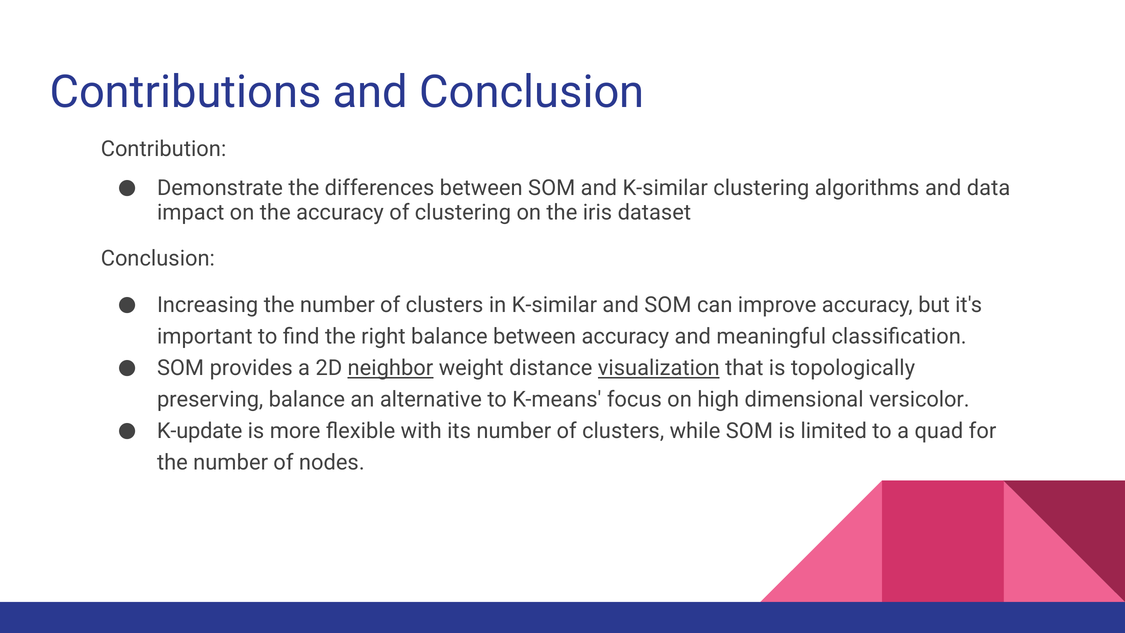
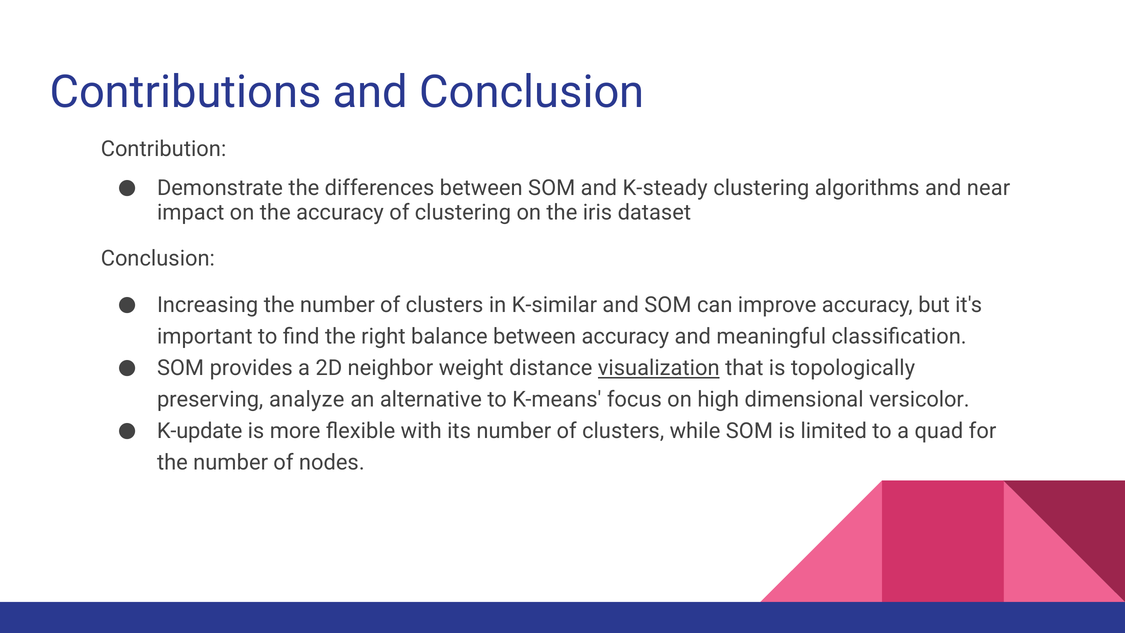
and K-similar: K-similar -> K-steady
data: data -> near
neighbor underline: present -> none
preserving balance: balance -> analyze
